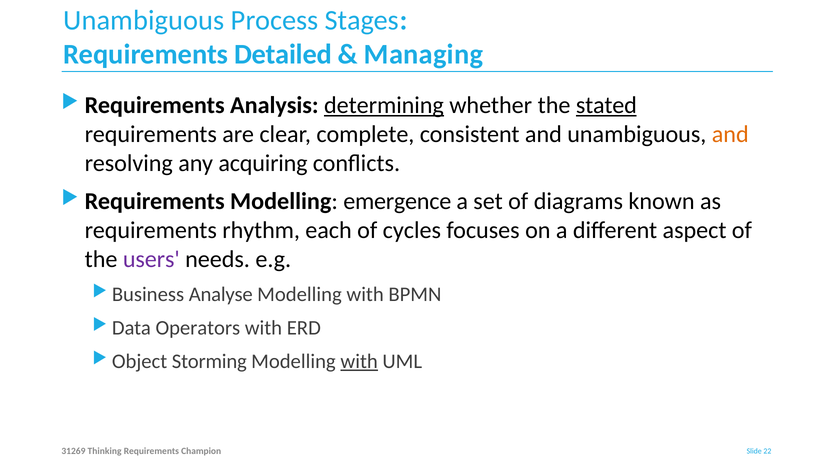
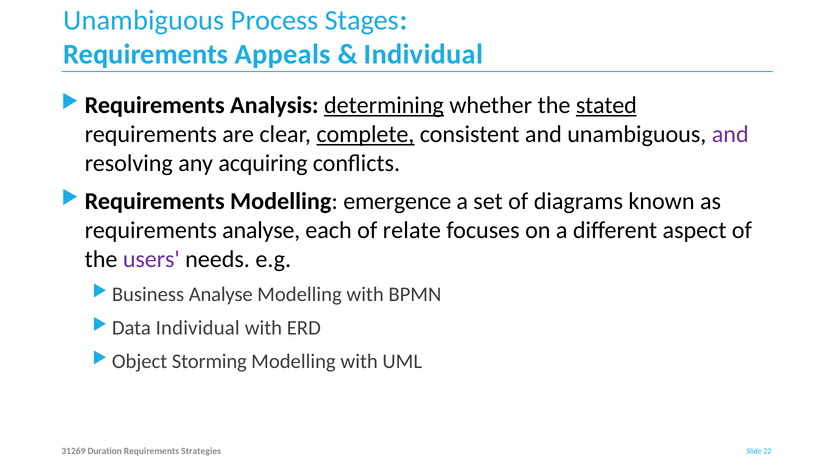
Detailed: Detailed -> Appeals
Managing at (424, 54): Managing -> Individual
complete underline: none -> present
and at (730, 134) colour: orange -> purple
requirements rhythm: rhythm -> analyse
cycles: cycles -> relate
Operators at (198, 328): Operators -> Individual
with at (359, 361) underline: present -> none
Thinking: Thinking -> Duration
Champion: Champion -> Strategies
